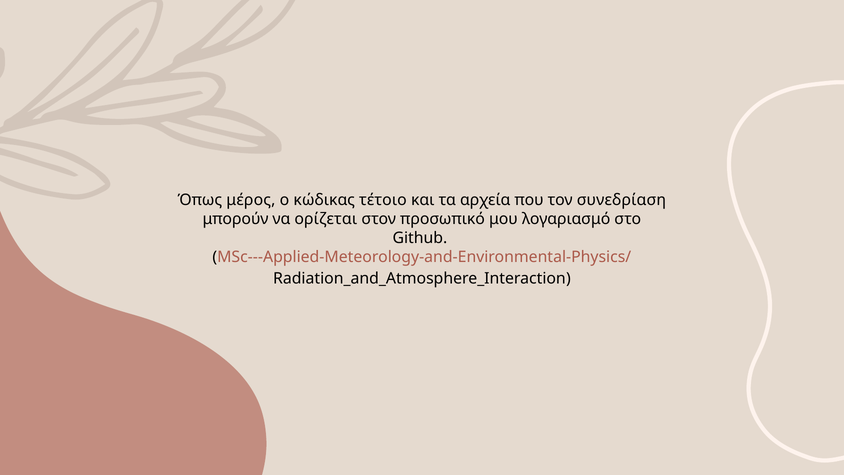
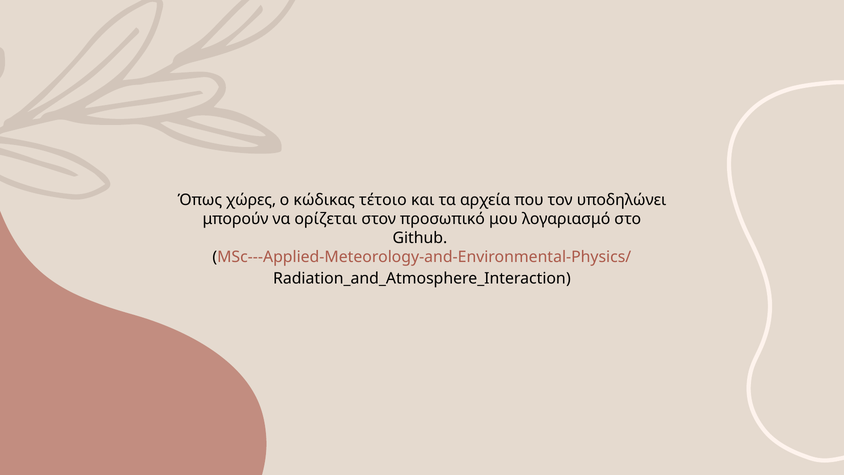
μέρος: μέρος -> χώρες
συνεδρίαση: συνεδρίαση -> υποδηλώνει
